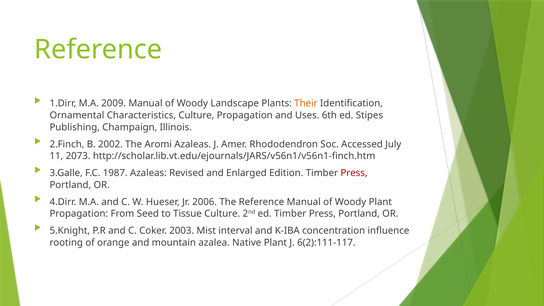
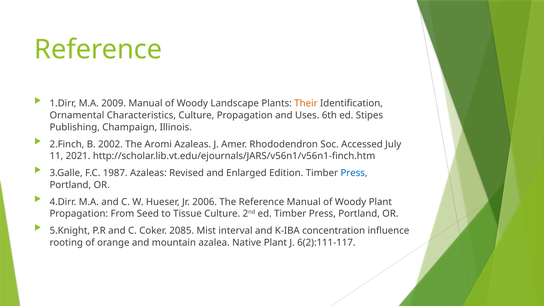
2073: 2073 -> 2021
Press at (354, 173) colour: red -> blue
2003: 2003 -> 2085
